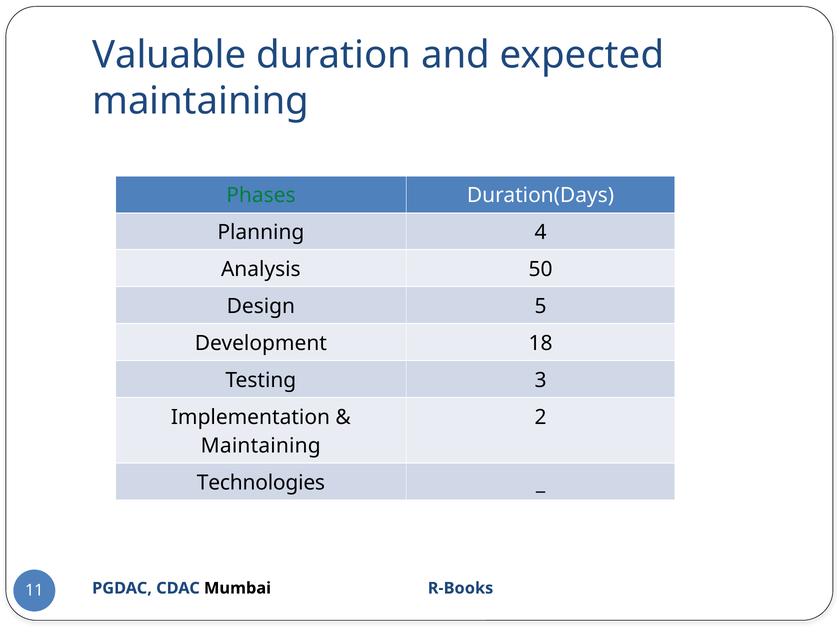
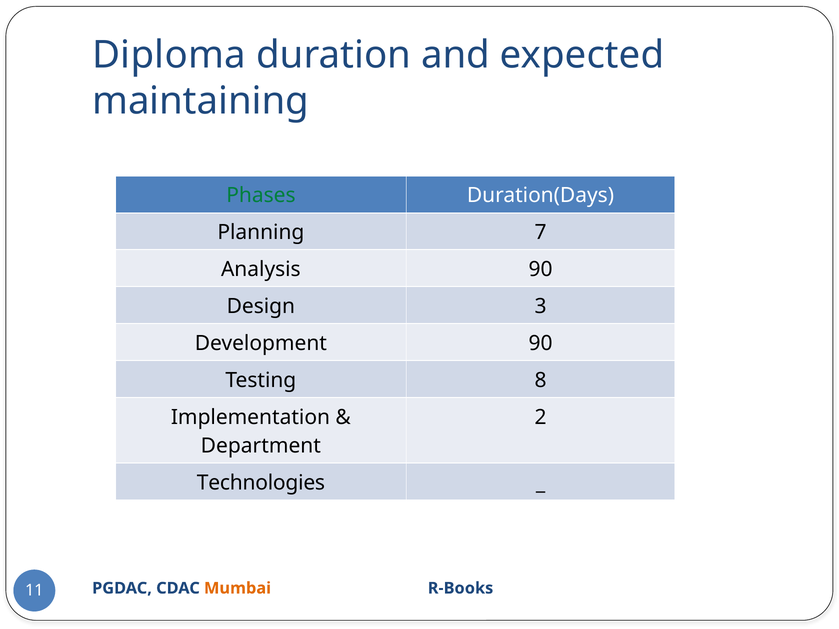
Valuable: Valuable -> Diploma
4: 4 -> 7
Analysis 50: 50 -> 90
5: 5 -> 3
Development 18: 18 -> 90
3: 3 -> 8
Maintaining at (261, 446): Maintaining -> Department
Mumbai colour: black -> orange
